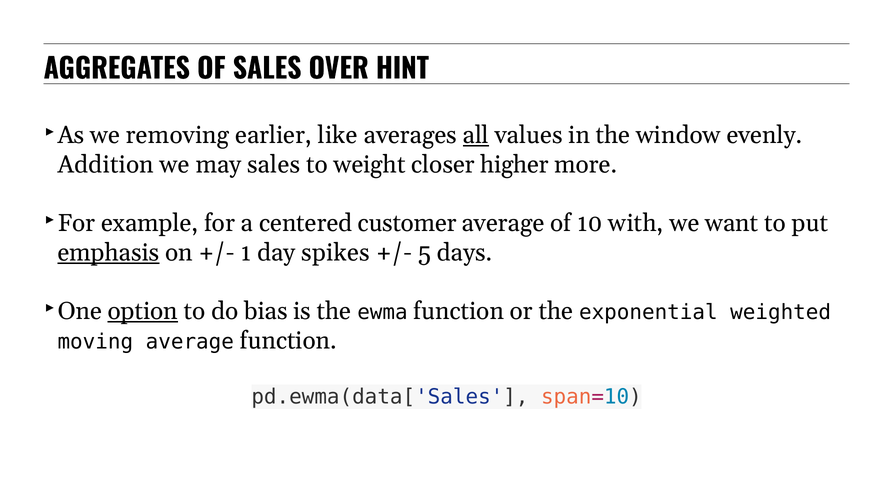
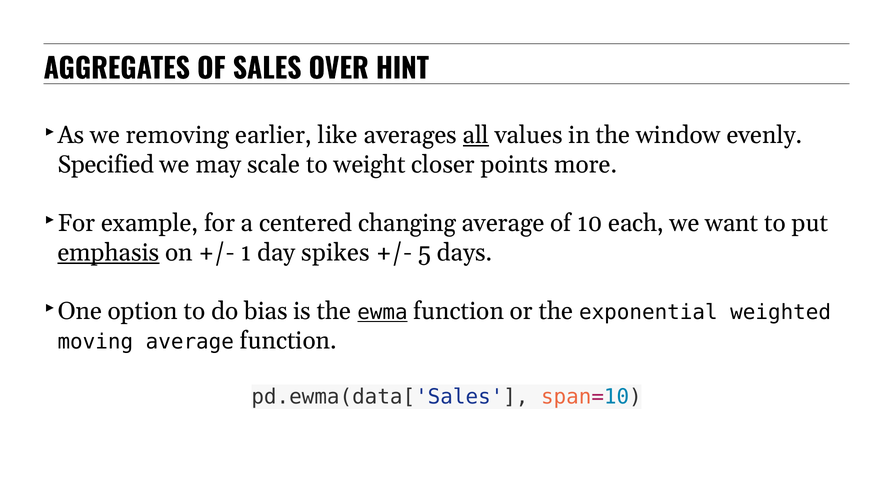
Addition: Addition -> Specified
may sales: sales -> scale
higher: higher -> points
customer: customer -> changing
with: with -> each
option underline: present -> none
ewma underline: none -> present
